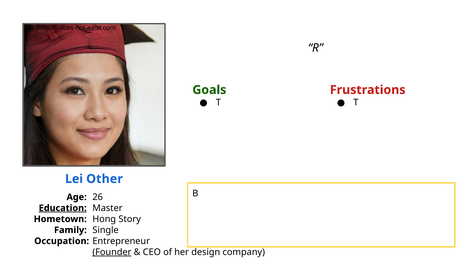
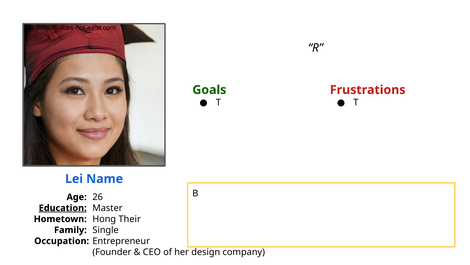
Other: Other -> Name
Story: Story -> Their
Founder underline: present -> none
